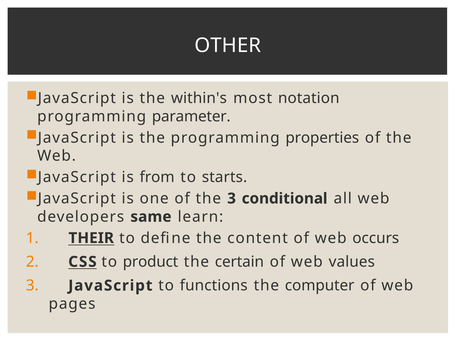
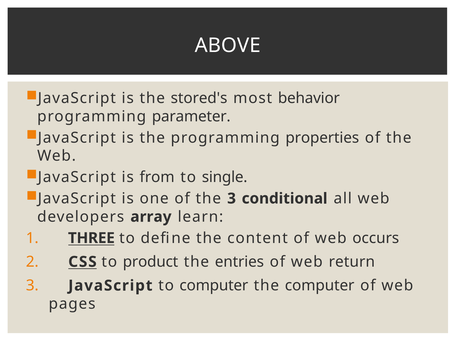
OTHER: OTHER -> ABOVE
within's: within's -> stored's
notation: notation -> behavior
starts: starts -> single
same: same -> array
THEIR: THEIR -> THREE
certain: certain -> entries
values: values -> return
to functions: functions -> computer
